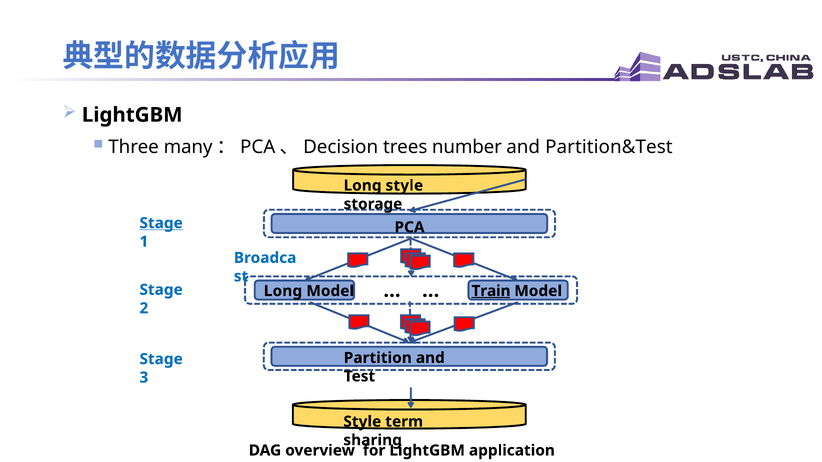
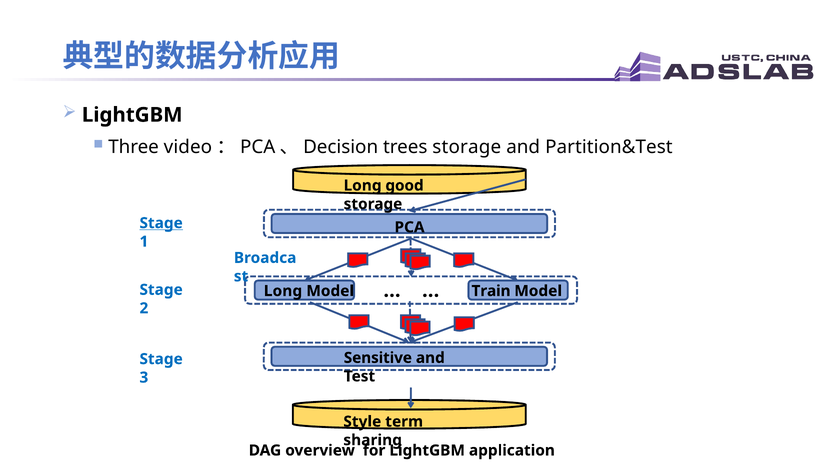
many: many -> video
trees number: number -> storage
Long style: style -> good
Train underline: present -> none
Partition: Partition -> Sensitive
